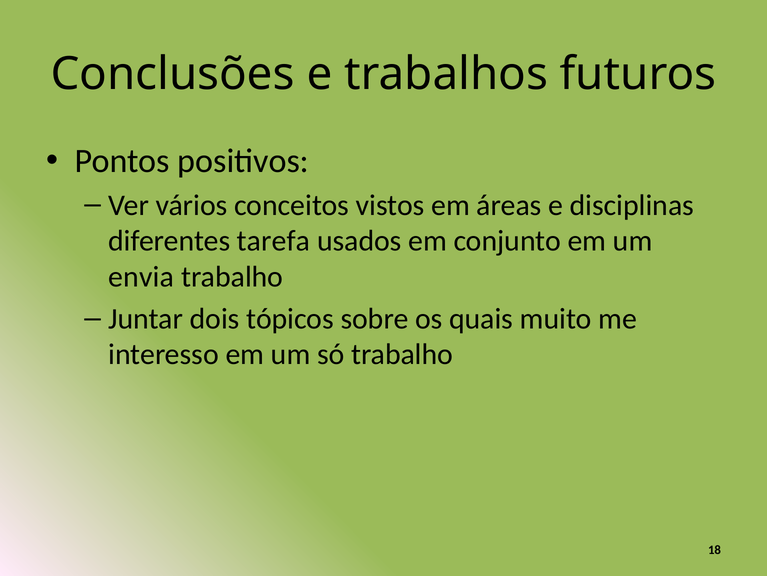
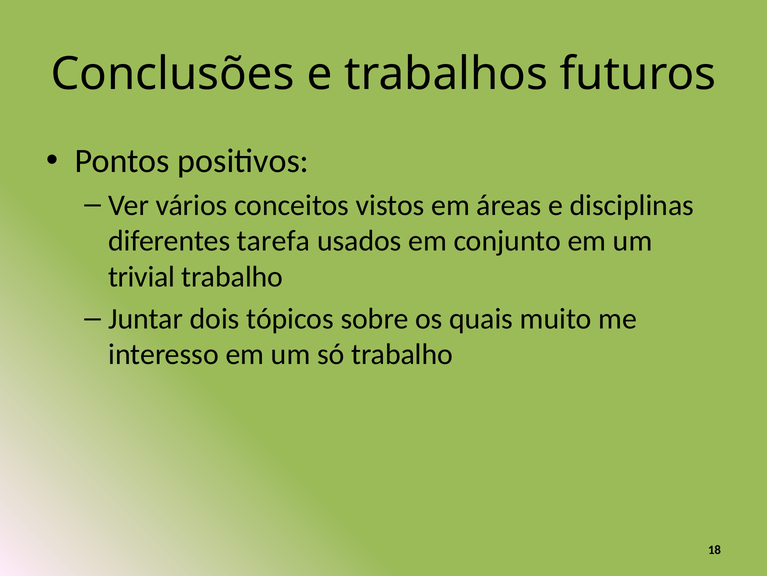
envia: envia -> trivial
